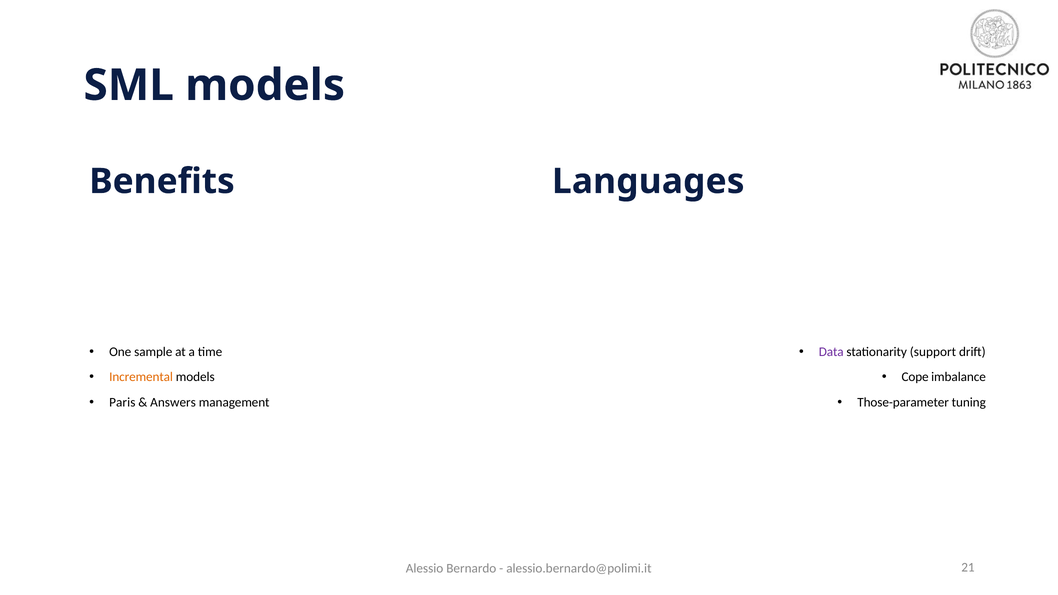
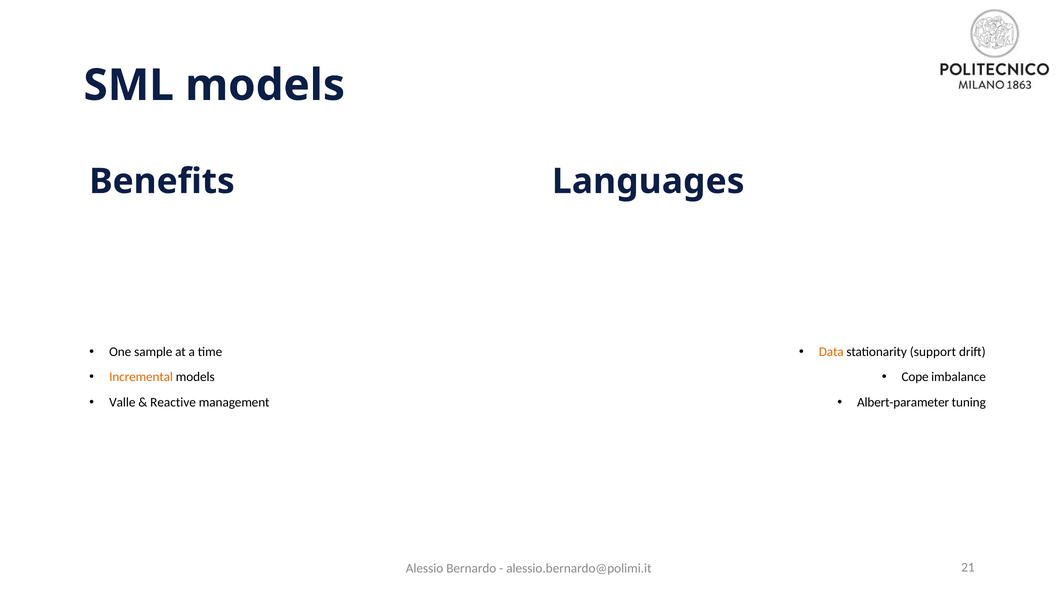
Data colour: purple -> orange
Paris: Paris -> Valle
Answers: Answers -> Reactive
Those-parameter: Those-parameter -> Albert-parameter
